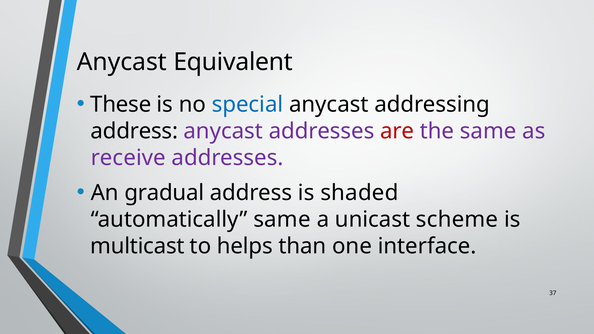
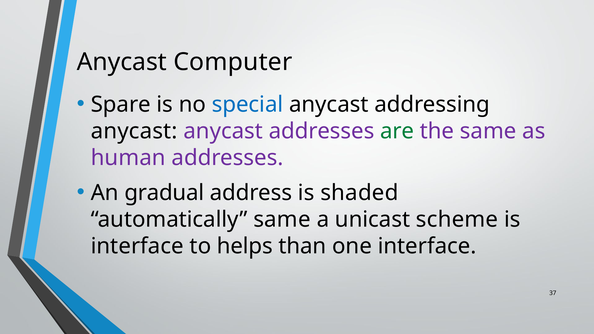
Equivalent: Equivalent -> Computer
These: These -> Spare
address at (134, 131): address -> anycast
are colour: red -> green
receive: receive -> human
multicast at (137, 246): multicast -> interface
